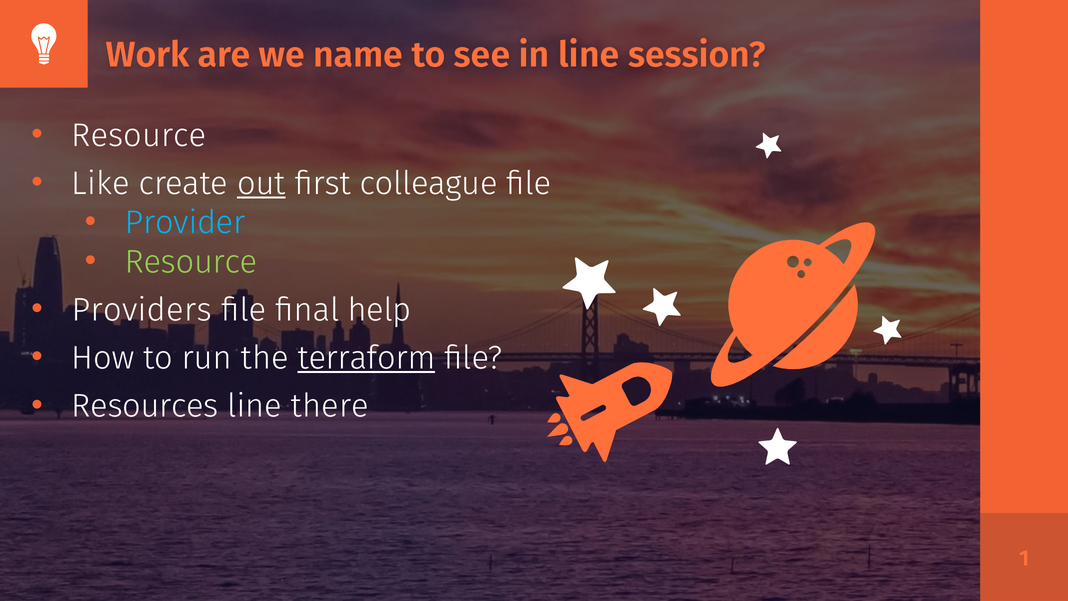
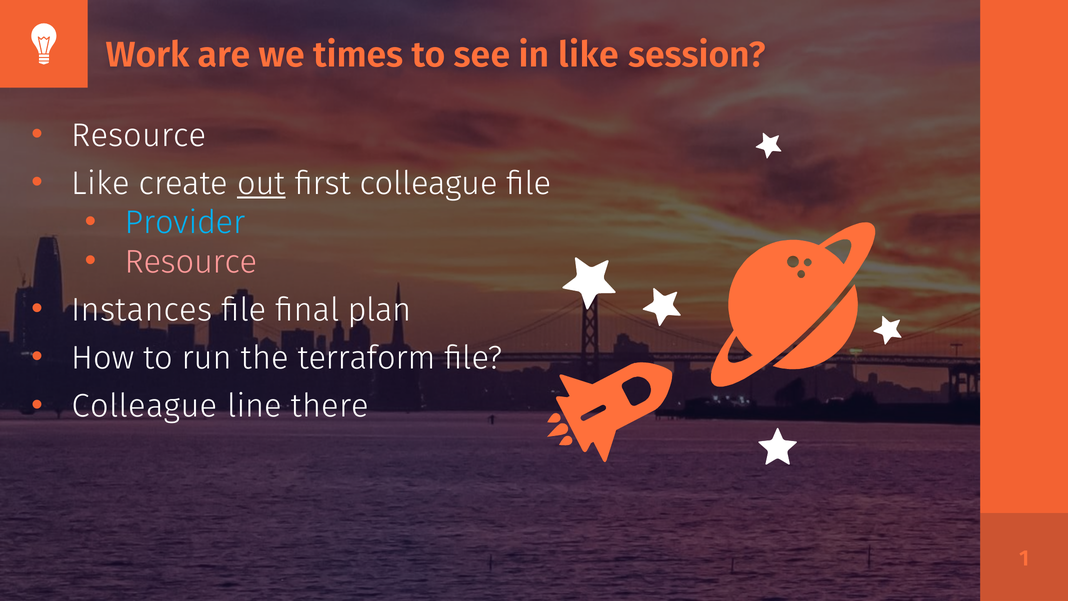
name: name -> times
in line: line -> like
Resource at (191, 262) colour: light green -> pink
Providers: Providers -> Instances
help: help -> plan
terraform underline: present -> none
Resources at (145, 406): Resources -> Colleague
